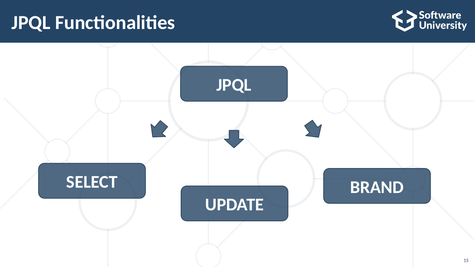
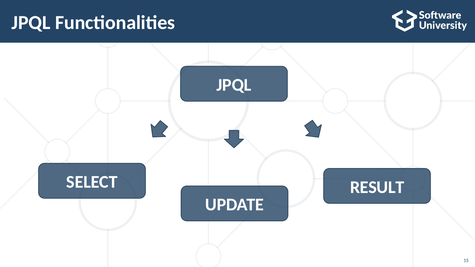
BRAND: BRAND -> RESULT
